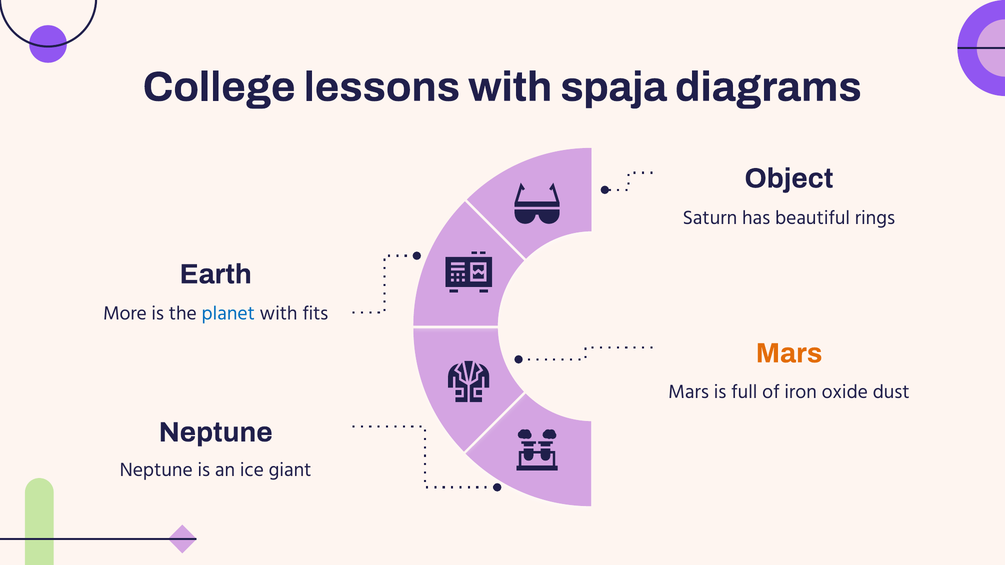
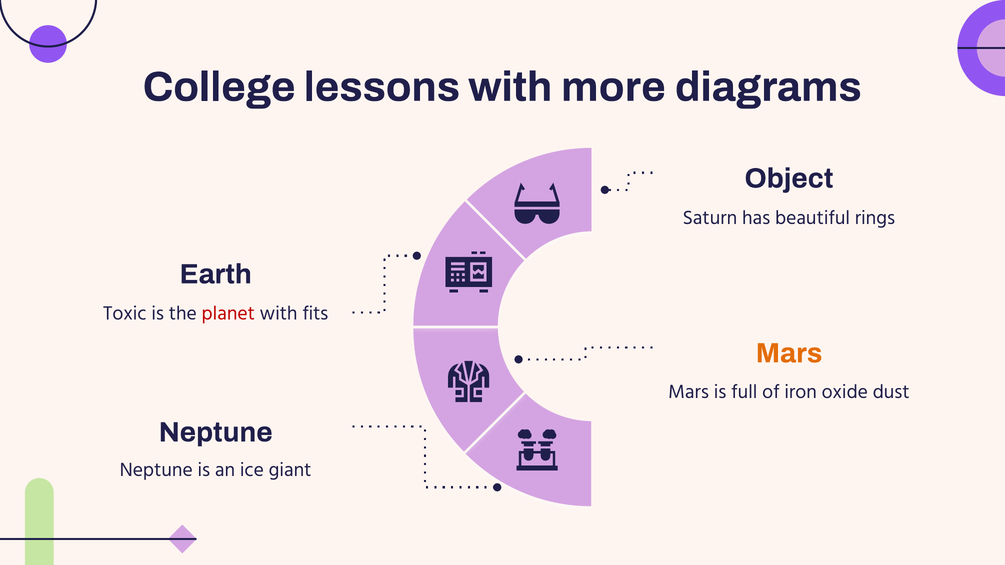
spaja: spaja -> more
More: More -> Toxic
planet colour: blue -> red
